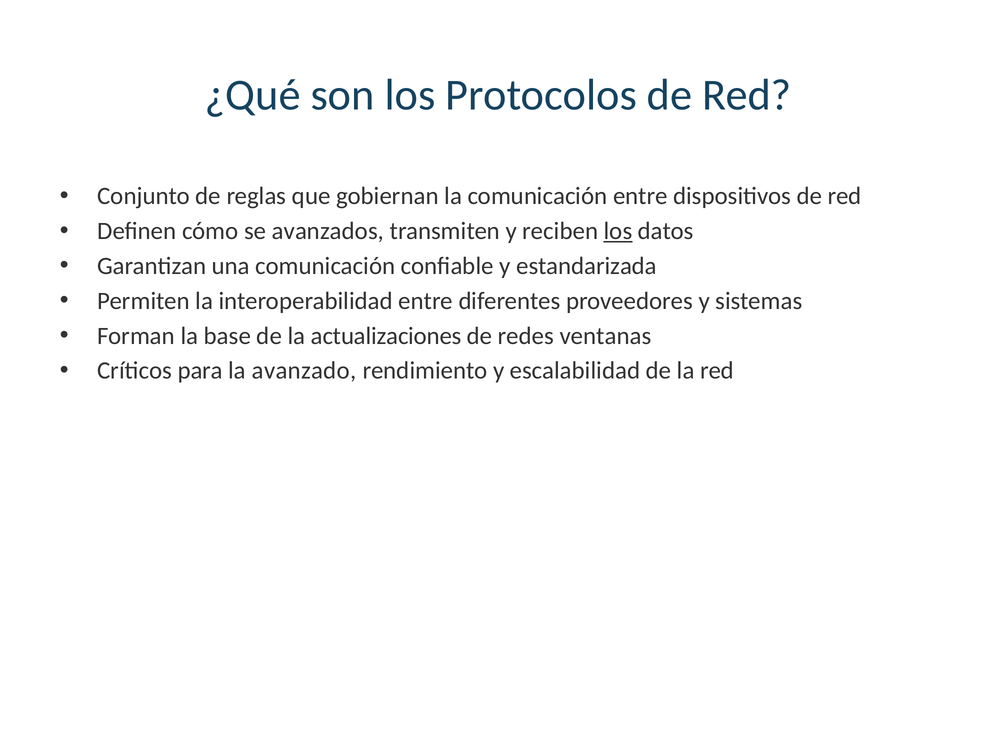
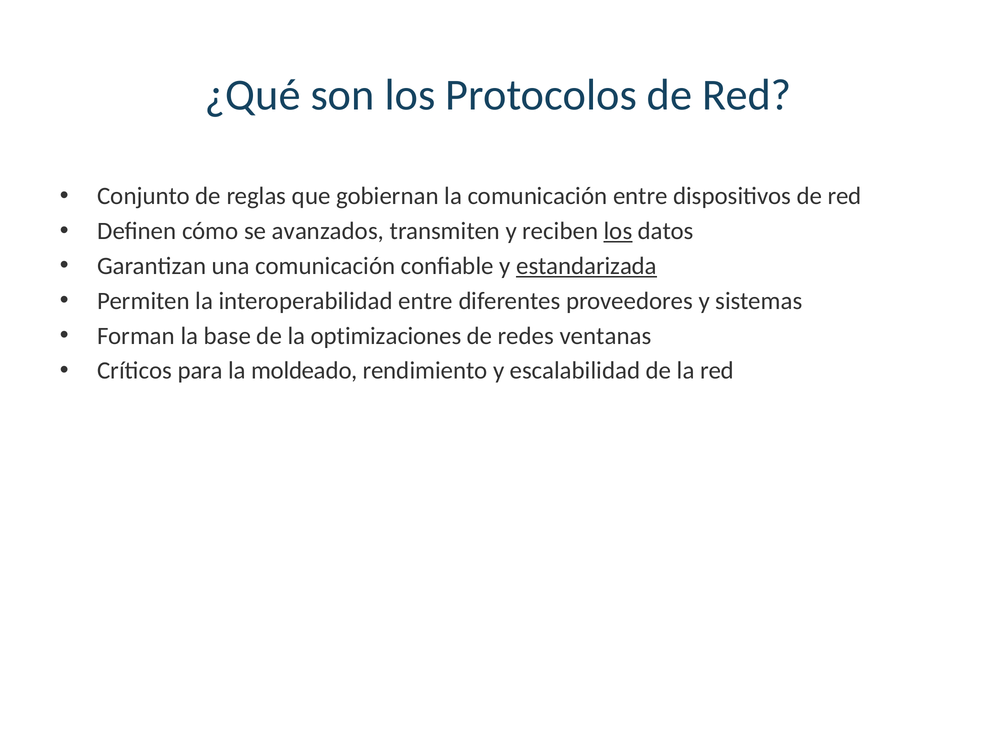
estandarizada underline: none -> present
actualizaciones: actualizaciones -> optimizaciones
avanzado: avanzado -> moldeado
